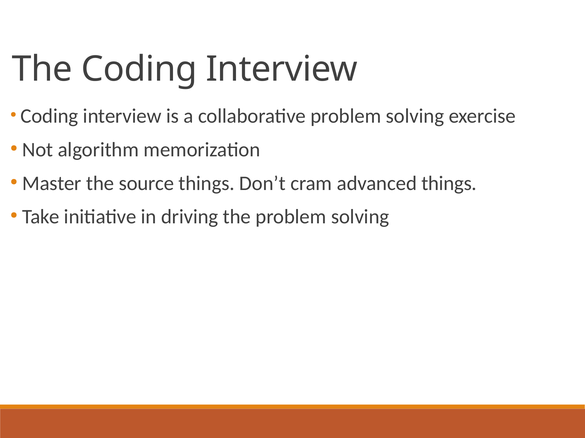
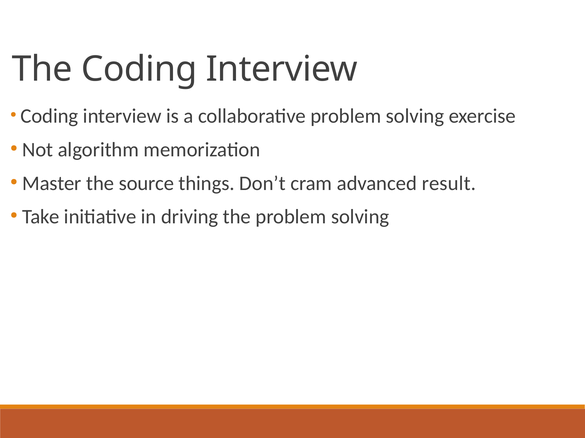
advanced things: things -> result
